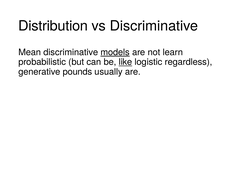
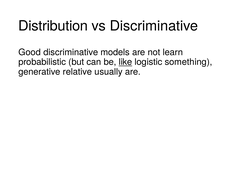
Mean: Mean -> Good
models underline: present -> none
regardless: regardless -> something
pounds: pounds -> relative
